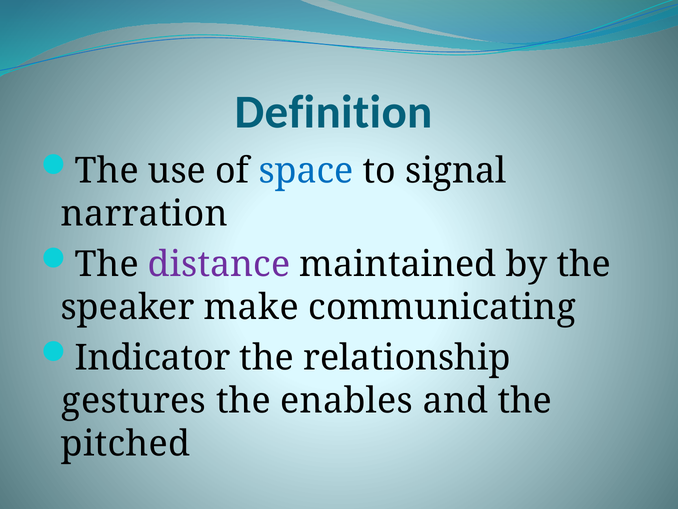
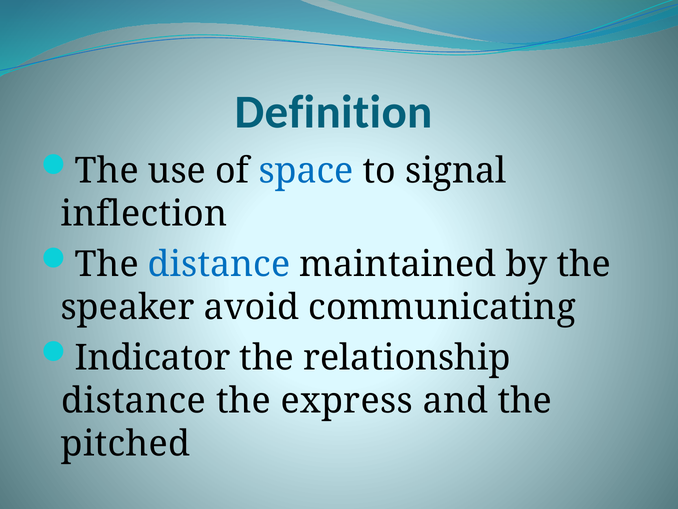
narration: narration -> inflection
distance at (219, 264) colour: purple -> blue
make: make -> avoid
gestures at (134, 401): gestures -> distance
enables: enables -> express
